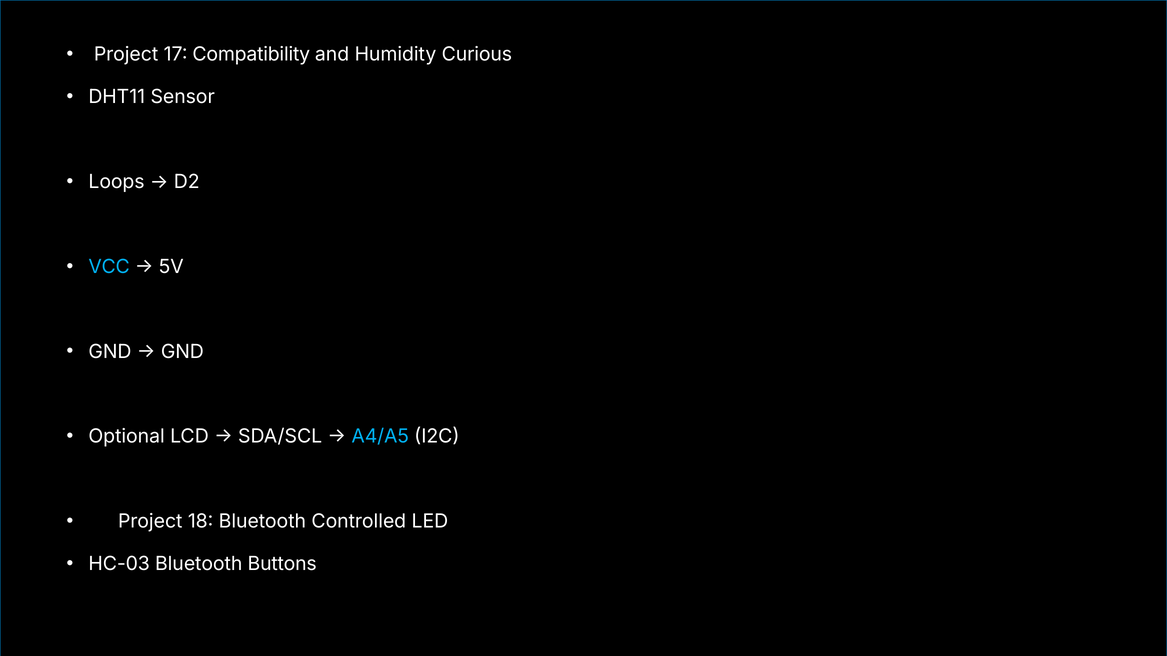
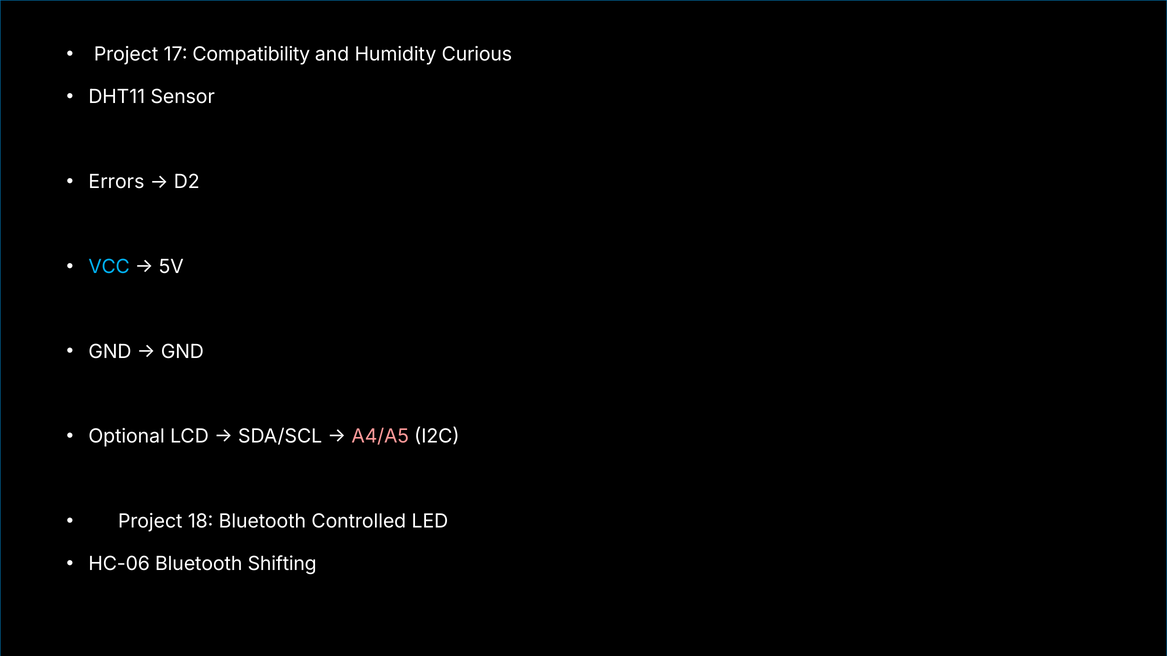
Loops: Loops -> Errors
A4/A5 colour: light blue -> pink
HC-03: HC-03 -> HC-06
Buttons: Buttons -> Shifting
